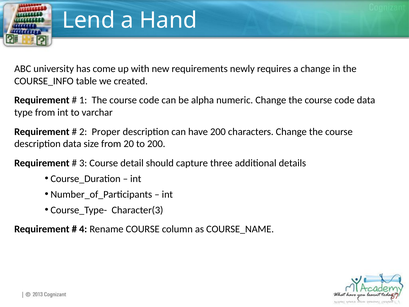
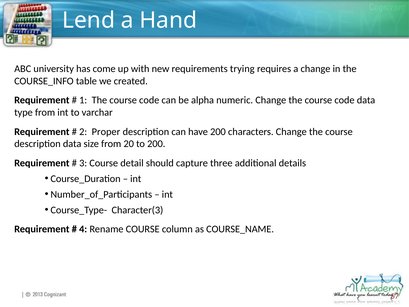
newly: newly -> trying
